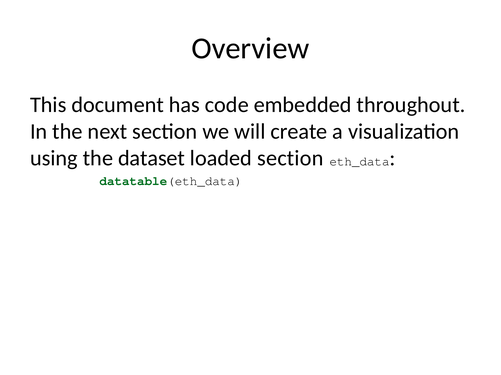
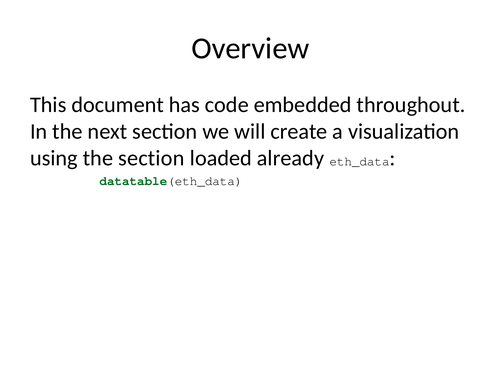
the dataset: dataset -> section
loaded section: section -> already
